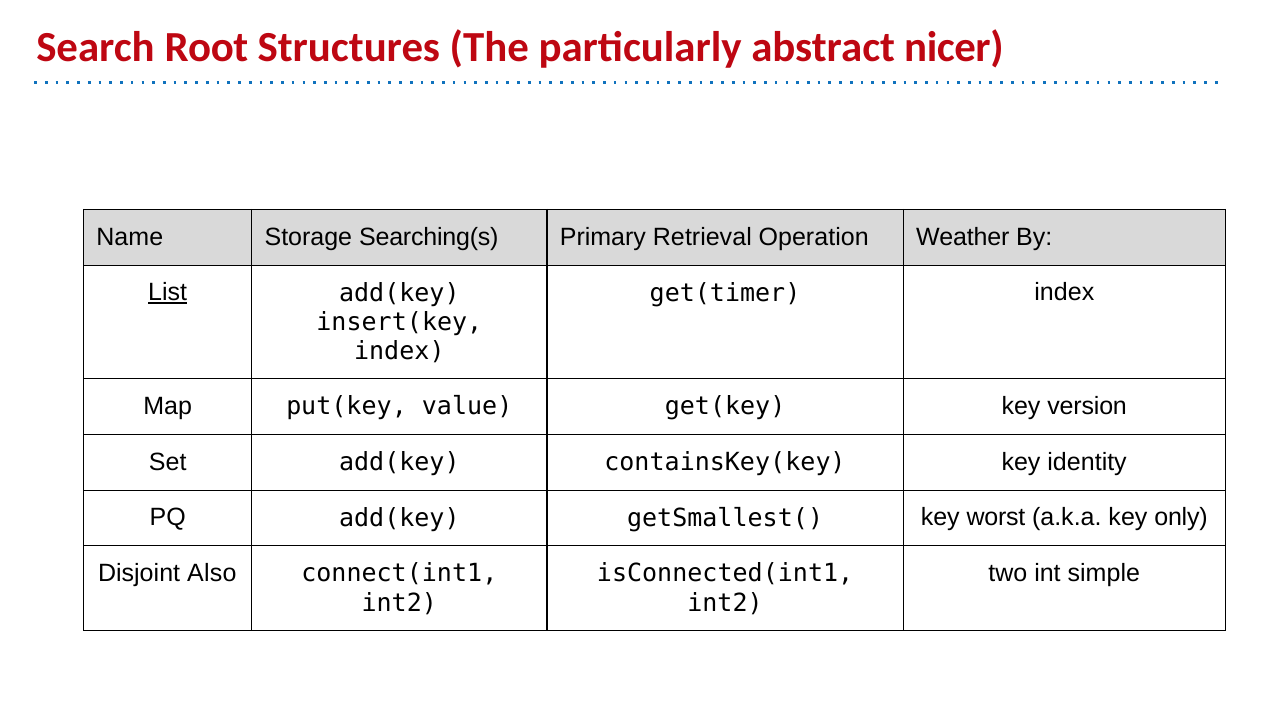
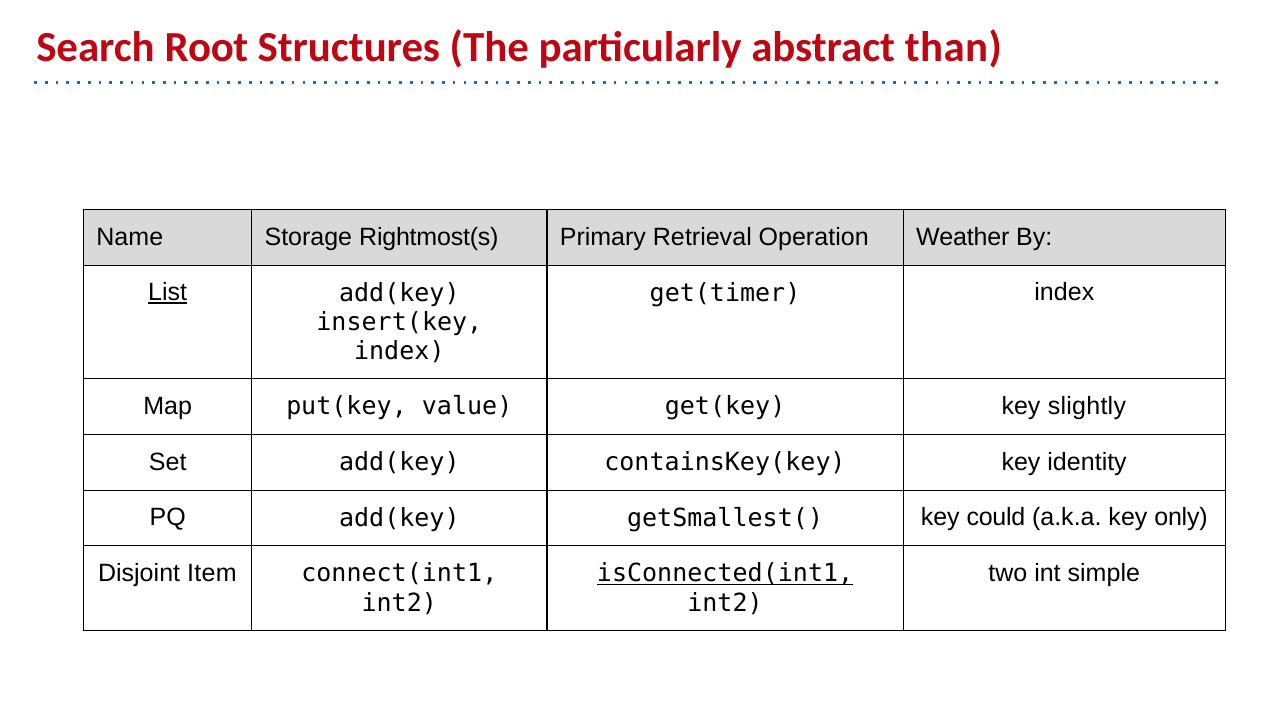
nicer: nicer -> than
Searching(s: Searching(s -> Rightmost(s
version: version -> slightly
worst: worst -> could
Also: Also -> Item
isConnected(int1 underline: none -> present
